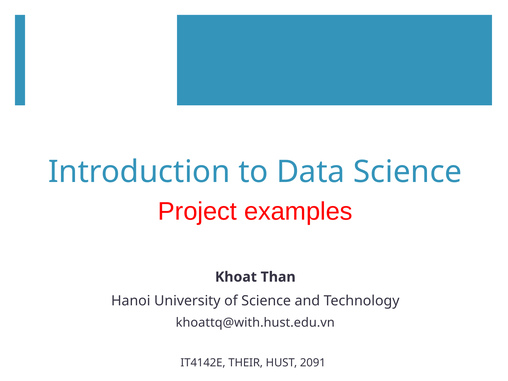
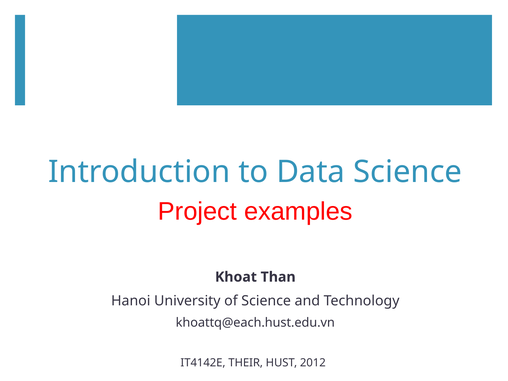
khoattq@with.hust.edu.vn: khoattq@with.hust.edu.vn -> khoattq@each.hust.edu.vn
2091: 2091 -> 2012
